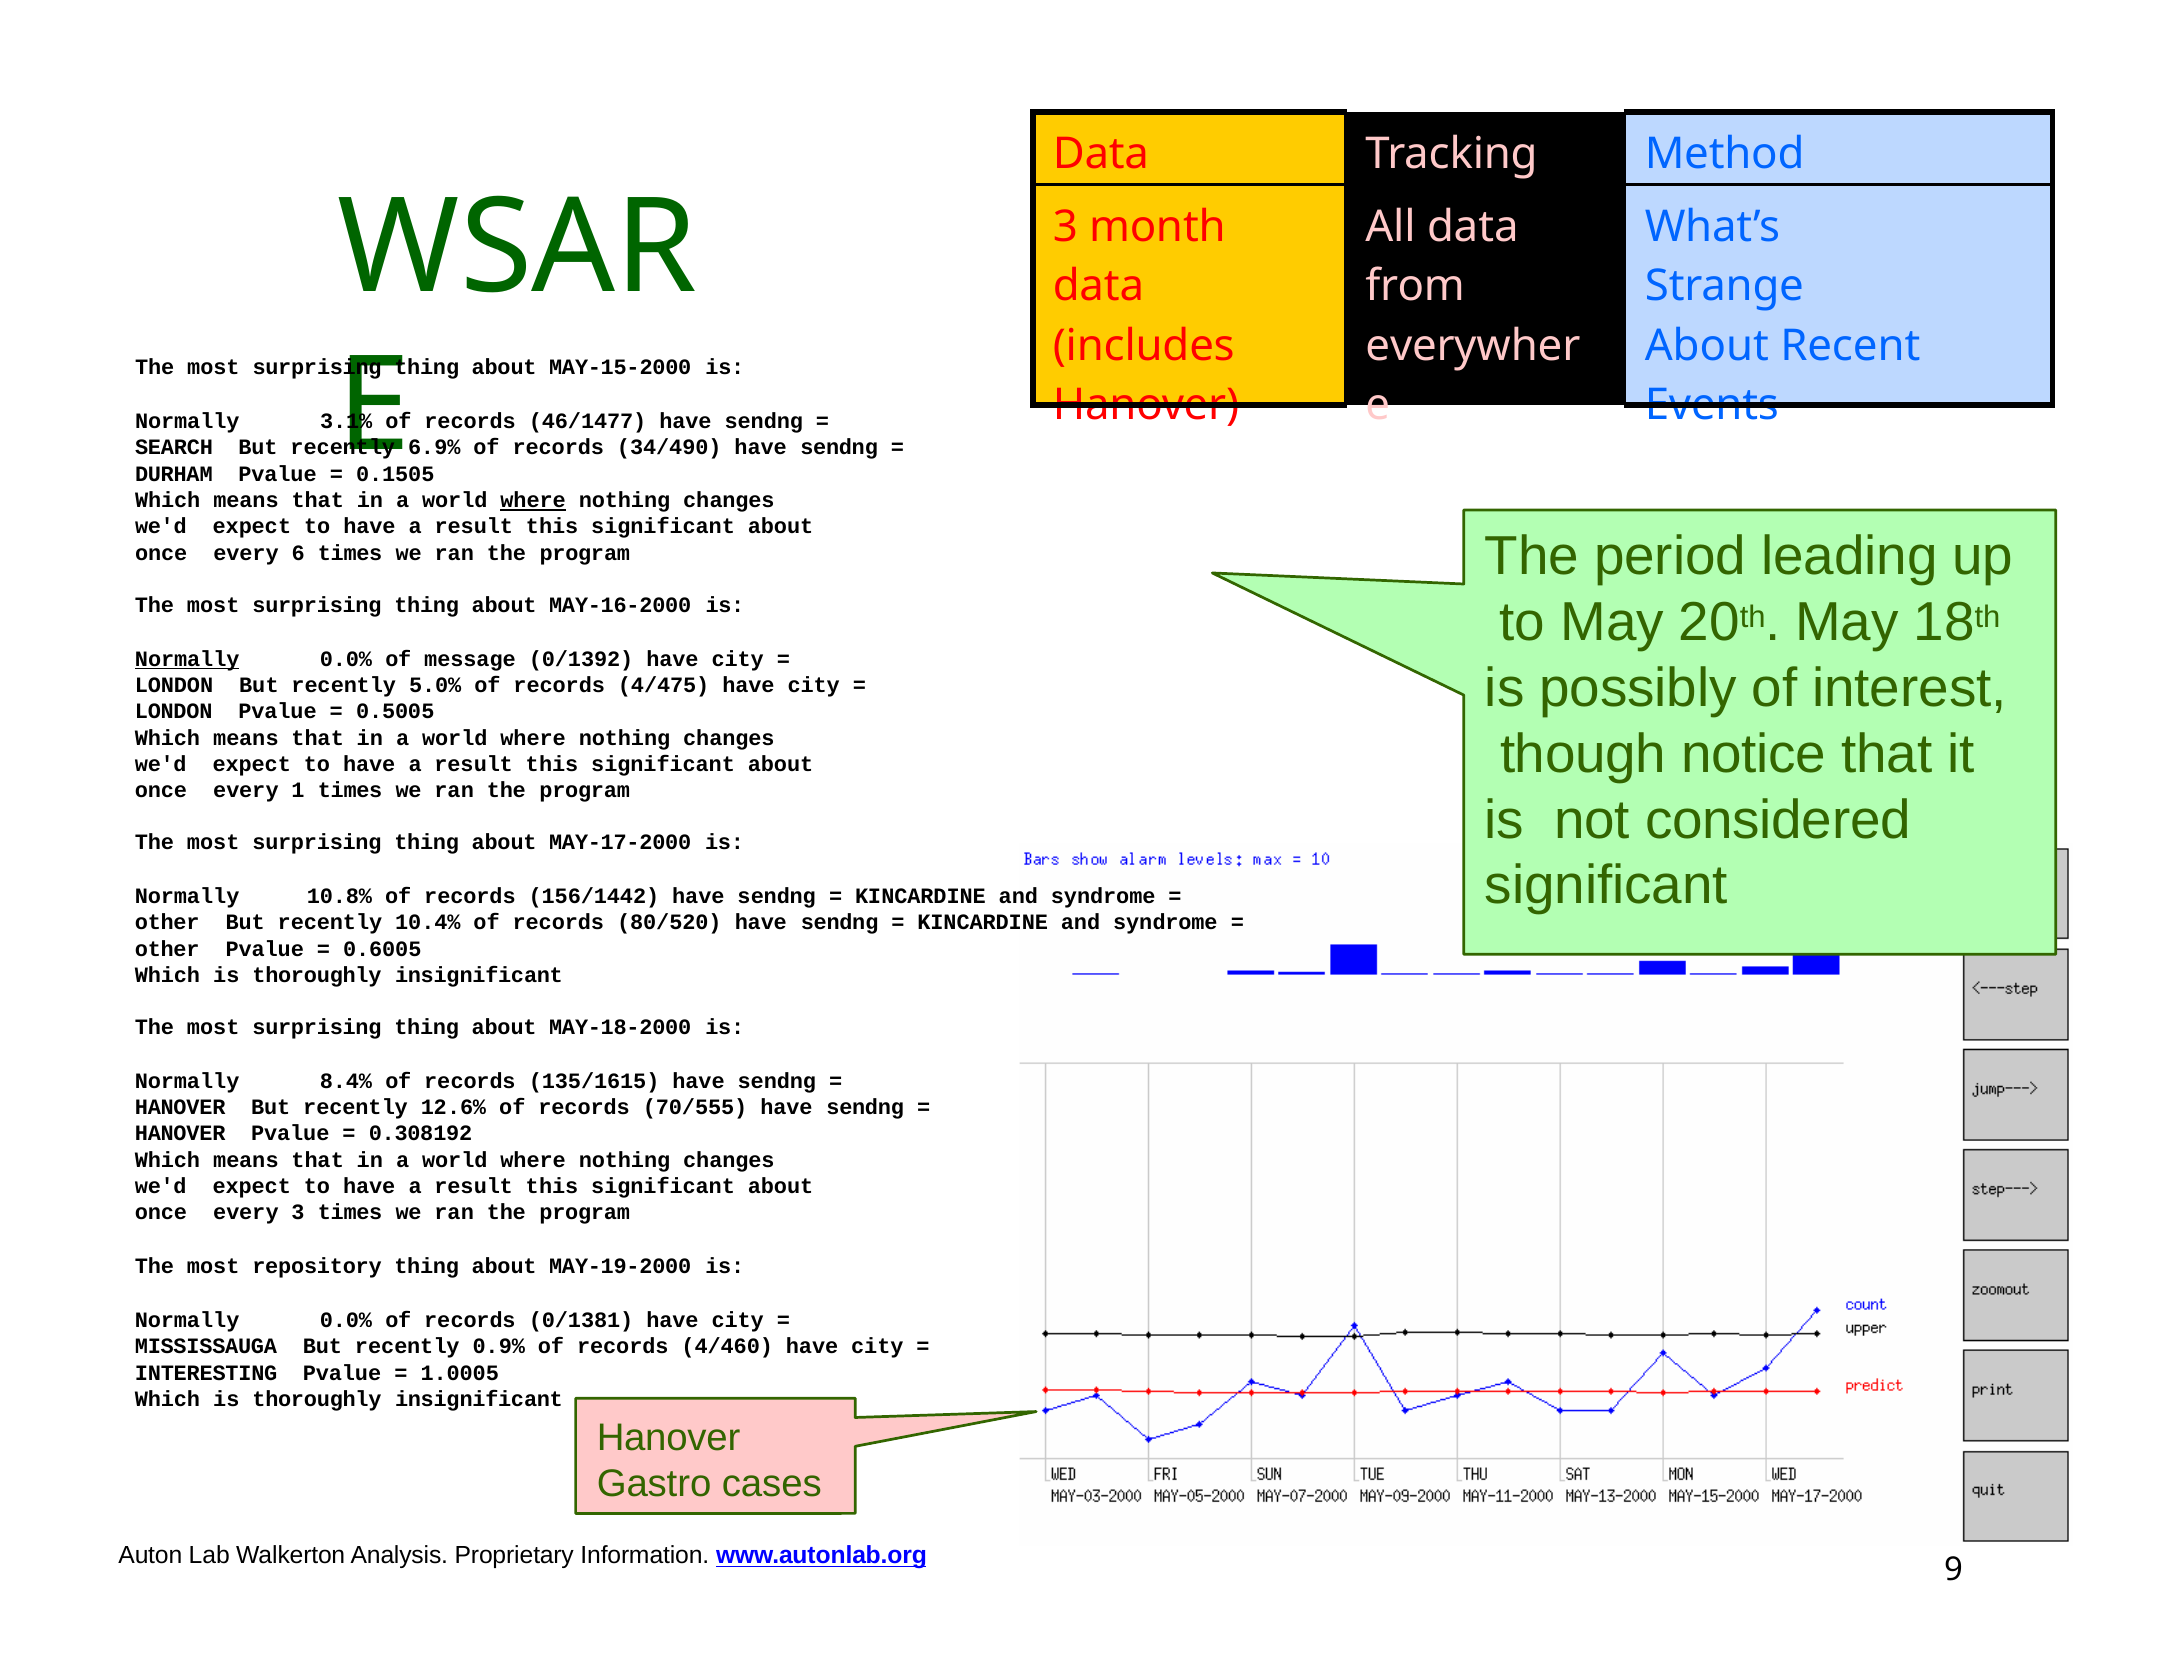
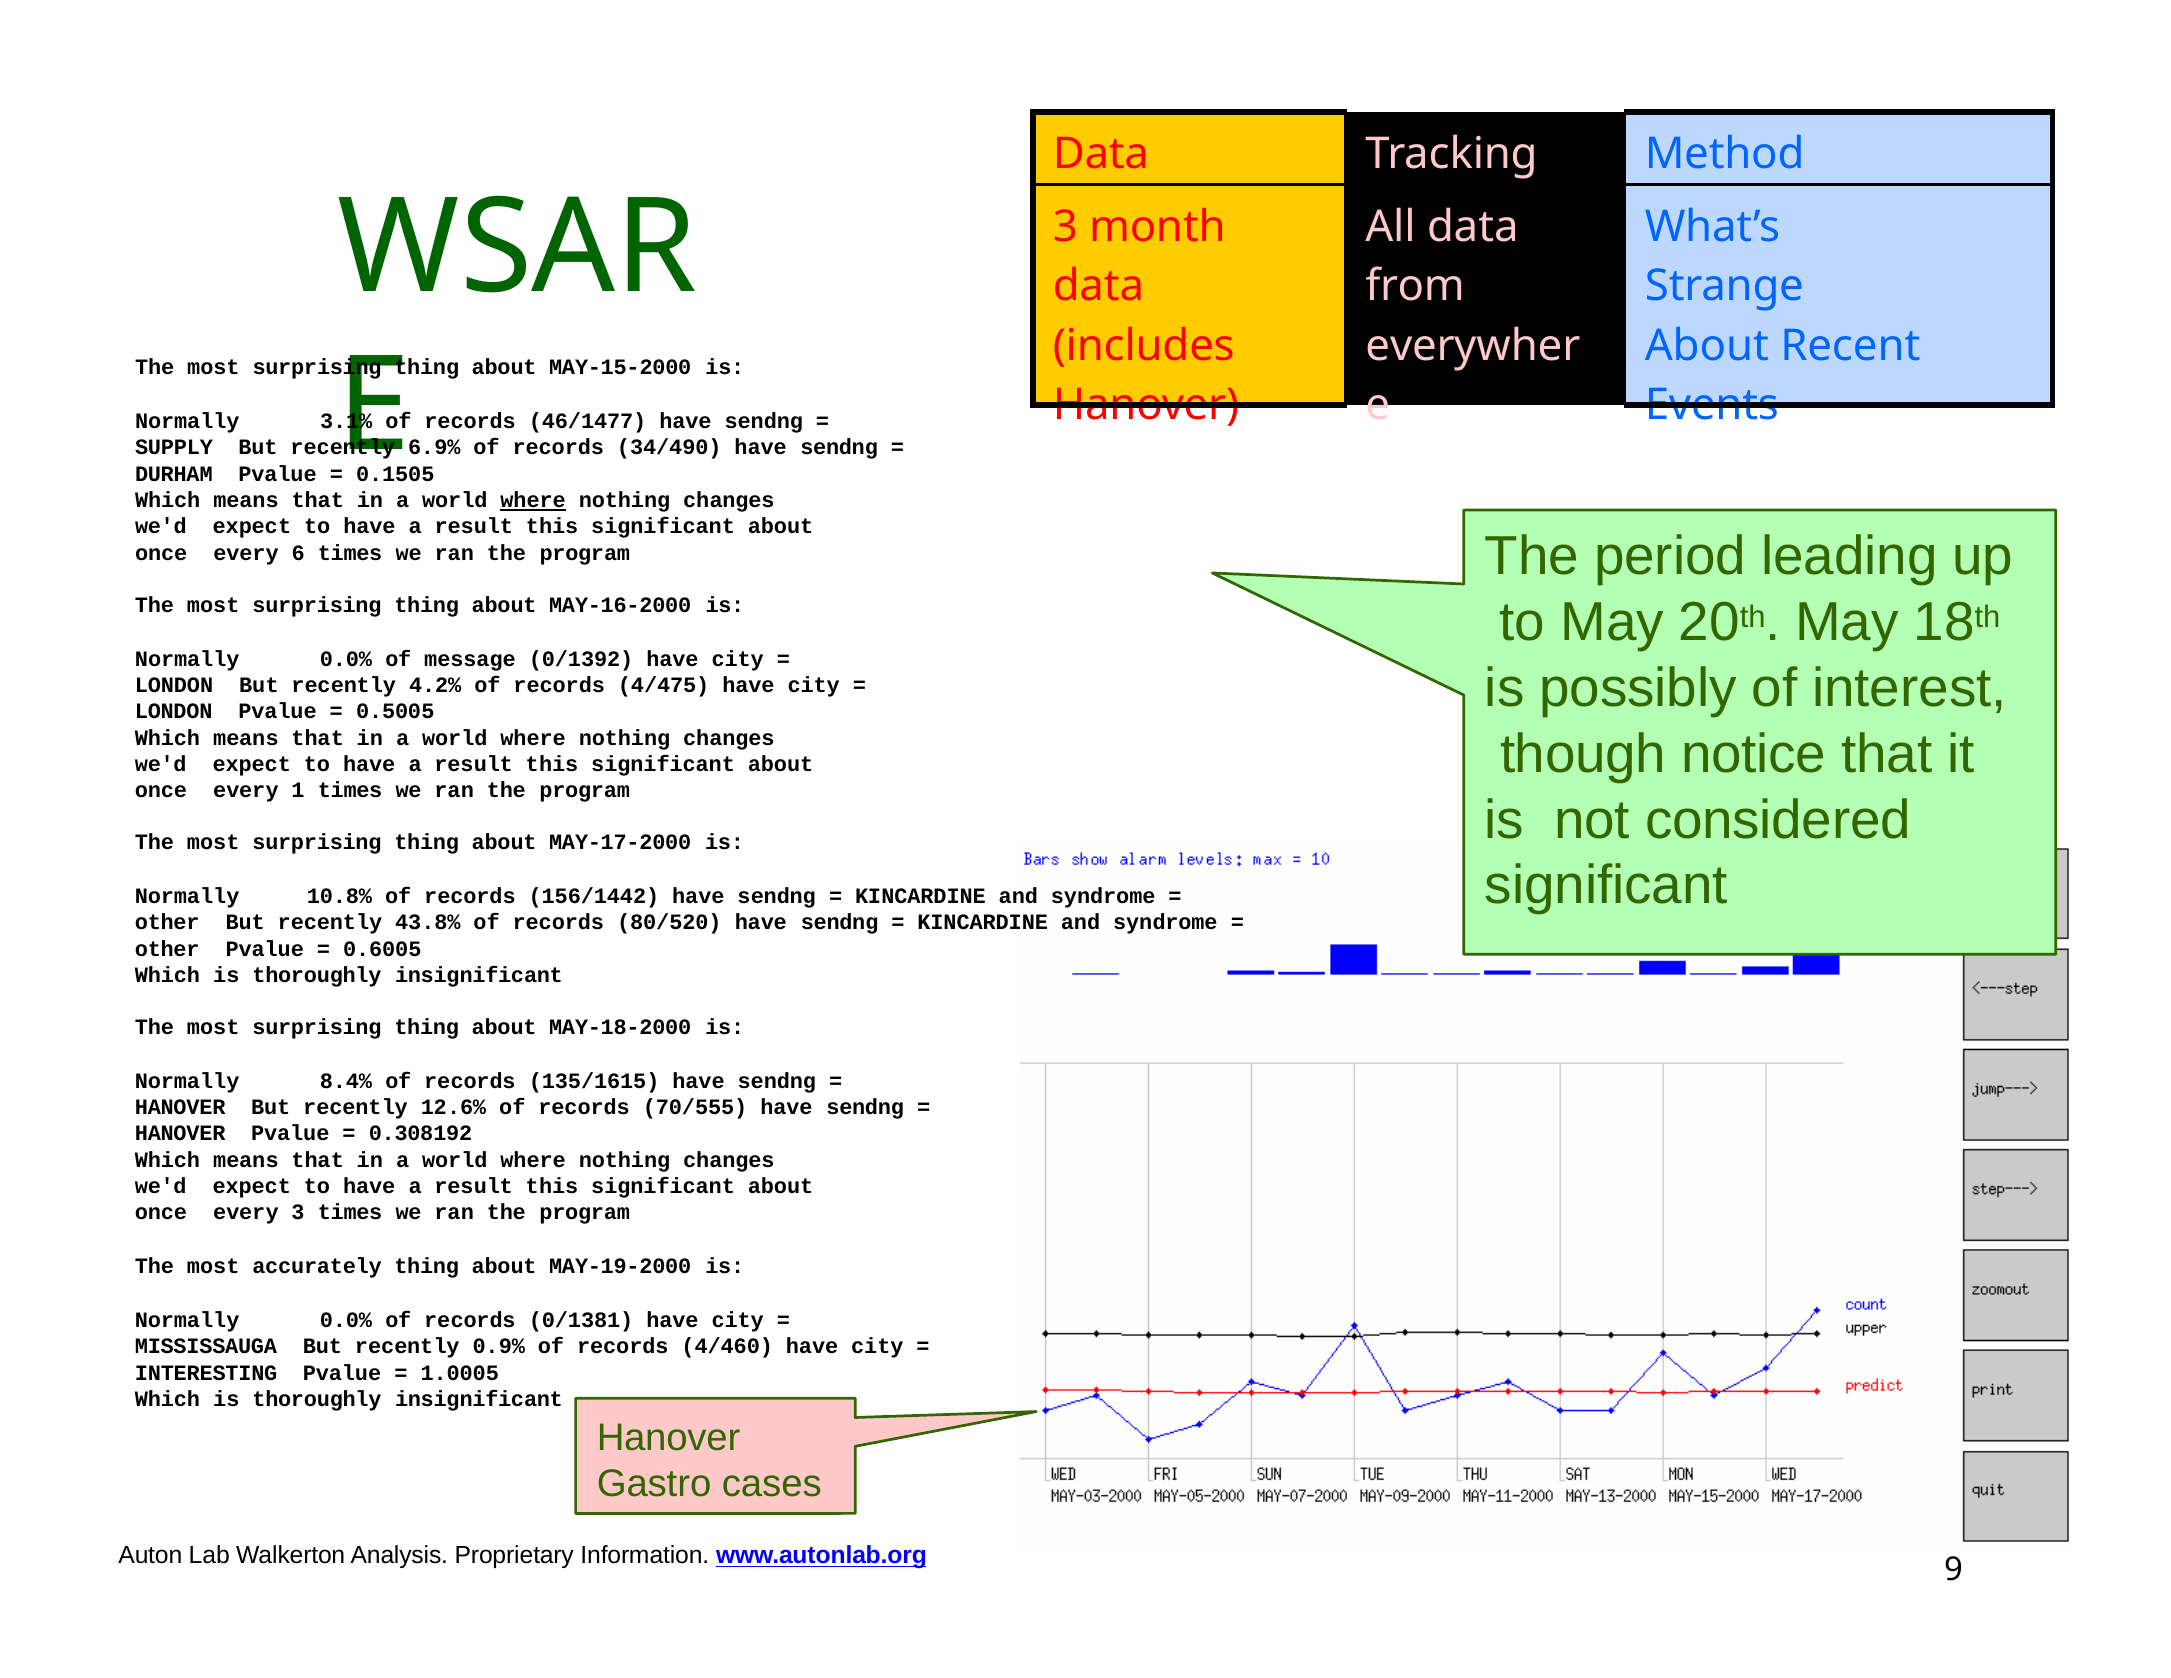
SEARCH: SEARCH -> SUPPLY
Normally at (187, 659) underline: present -> none
5.0%: 5.0% -> 4.2%
10.4%: 10.4% -> 43.8%
repository: repository -> accurately
